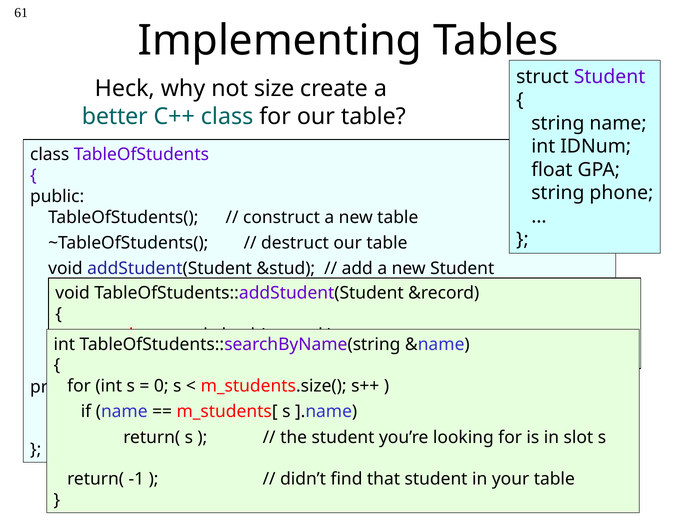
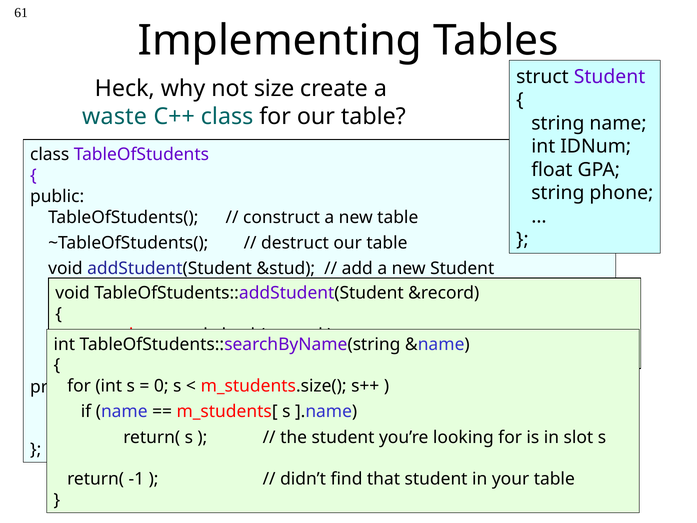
better: better -> waste
